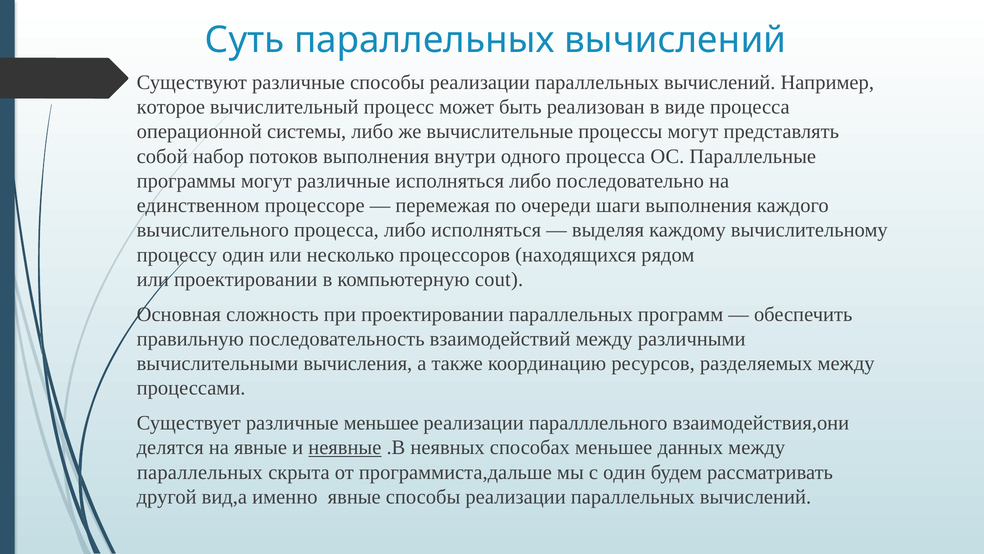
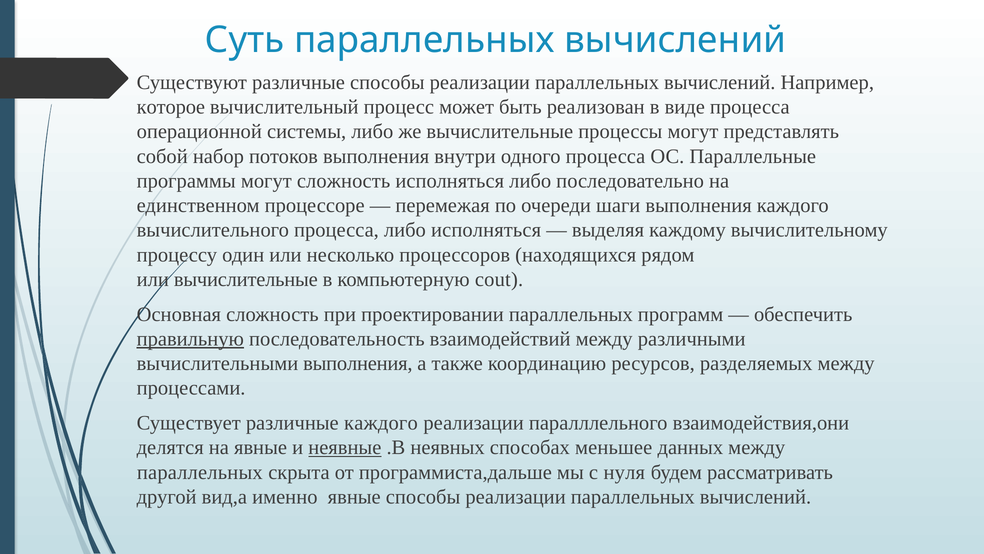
могут различные: различные -> сложность
или проектировании: проектировании -> вычислительные
правильную underline: none -> present
вычислительными вычисления: вычисления -> выполнения
различные меньшее: меньшее -> каждого
с один: один -> нуля
